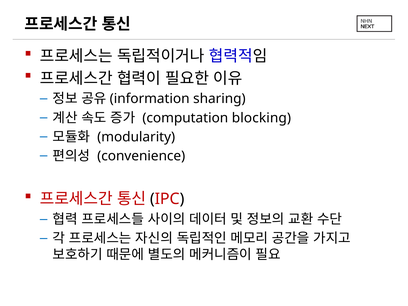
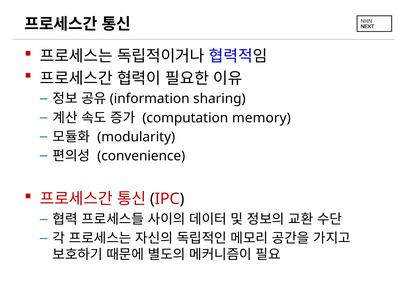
blocking: blocking -> memory
